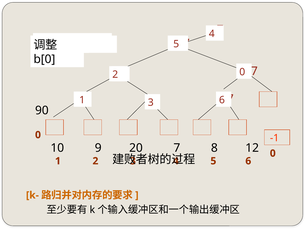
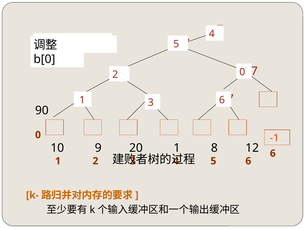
20 7: 7 -> 1
0 at (273, 153): 0 -> 6
